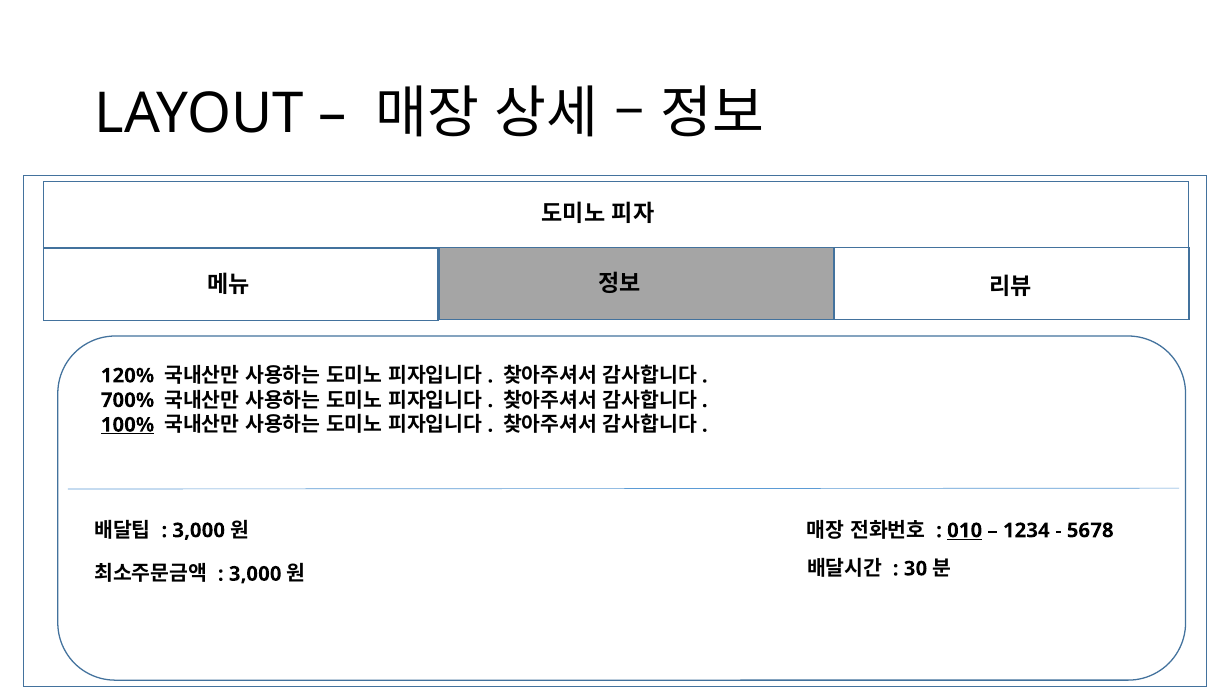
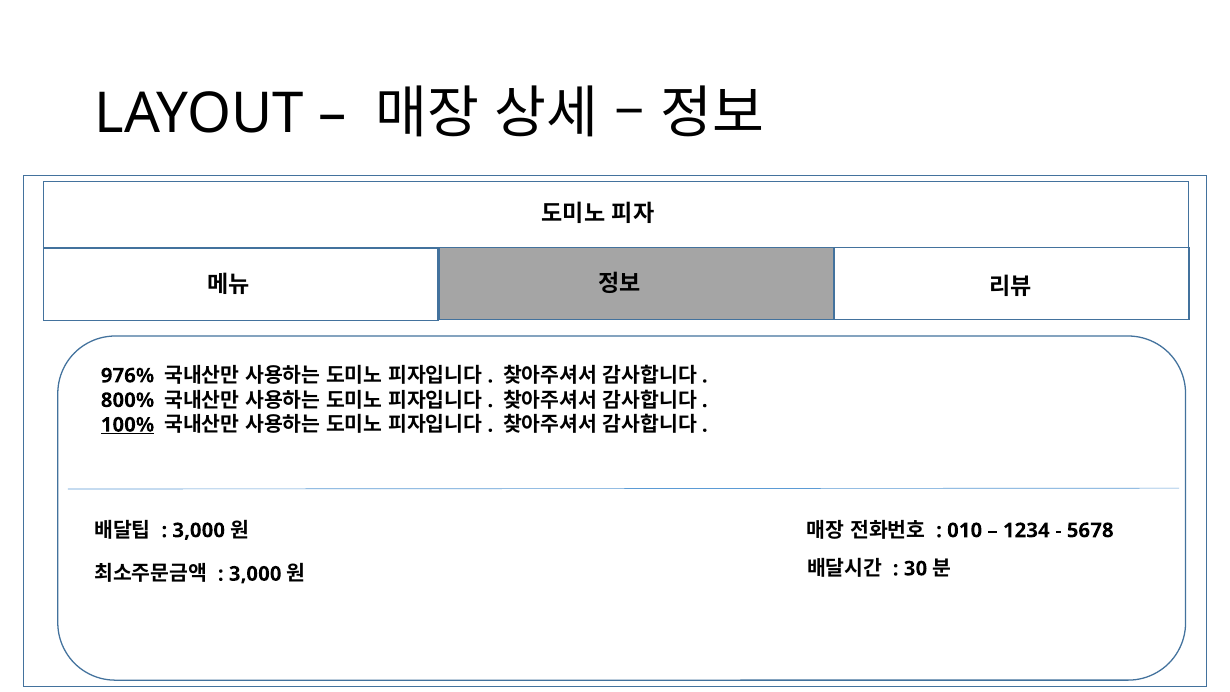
120%: 120% -> 976%
700%: 700% -> 800%
010 underline: present -> none
